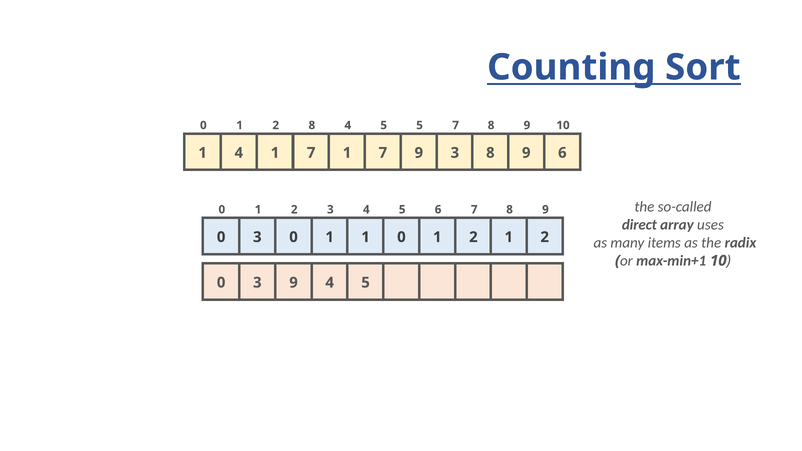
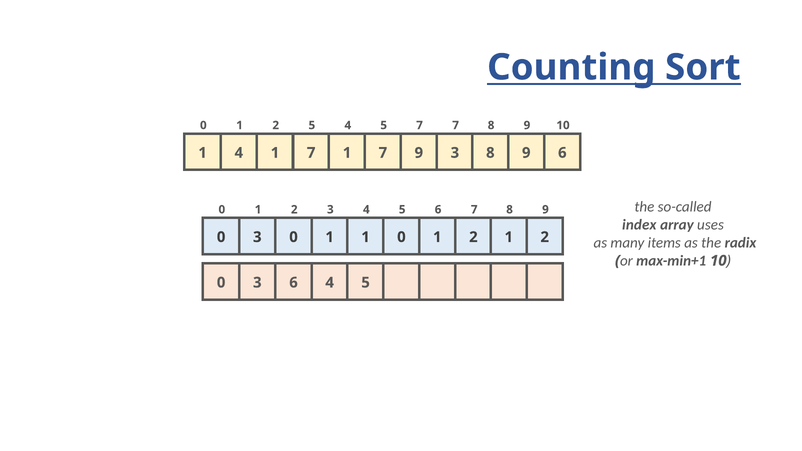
2 8: 8 -> 5
5 5: 5 -> 7
direct: direct -> index
3 9: 9 -> 6
